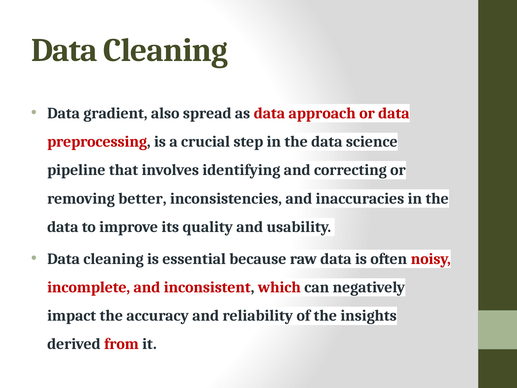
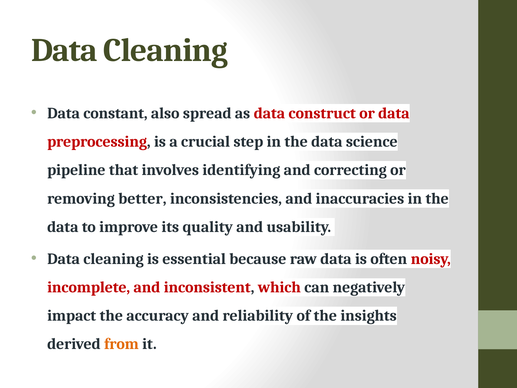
gradient: gradient -> constant
approach: approach -> construct
from colour: red -> orange
